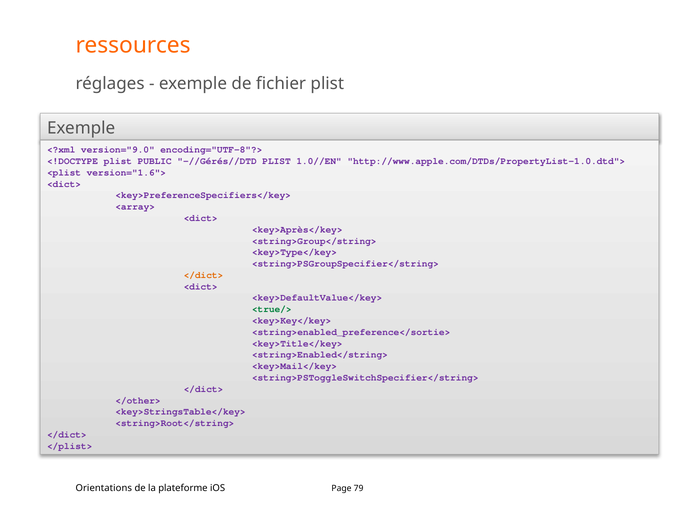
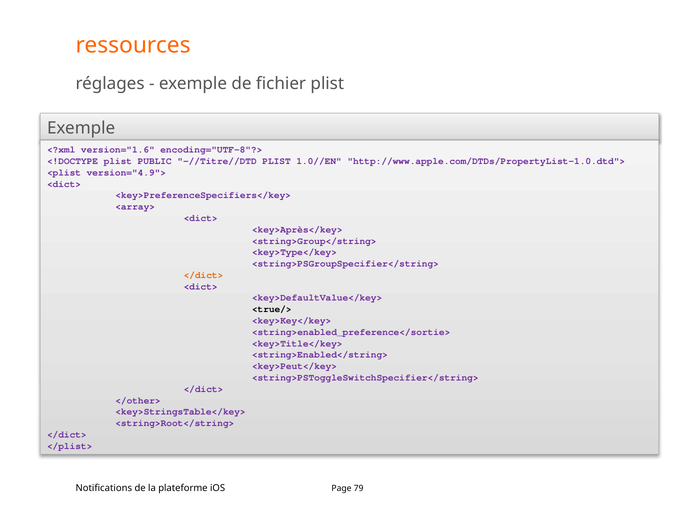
version="9.0: version="9.0 -> version="1.6
-//Gérés//DTD: -//Gérés//DTD -> -//Titre//DTD
version="1.6">: version="1.6"> -> version="4.9">
<true/> colour: green -> black
<key>Mail</key>: <key>Mail</key> -> <key>Peut</key>
Orientations: Orientations -> Notifications
